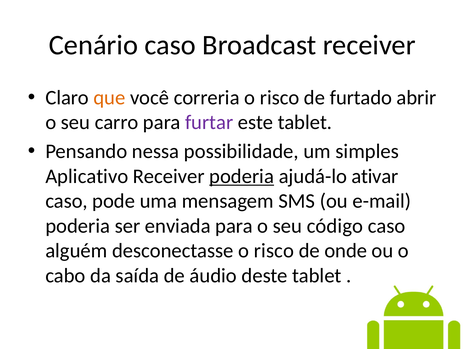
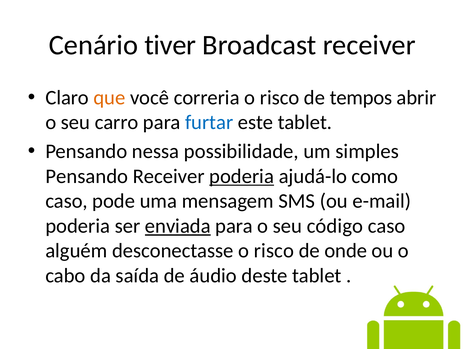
Cenário caso: caso -> tiver
furtado: furtado -> tempos
furtar colour: purple -> blue
Aplicativo at (87, 176): Aplicativo -> Pensando
ativar: ativar -> como
enviada underline: none -> present
